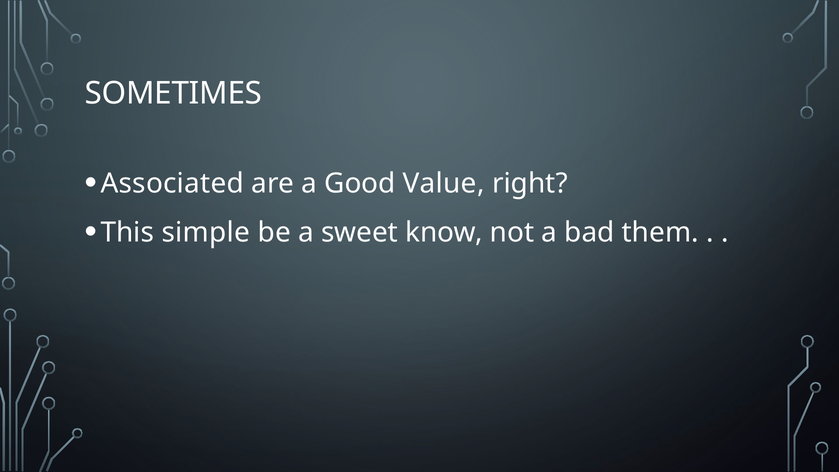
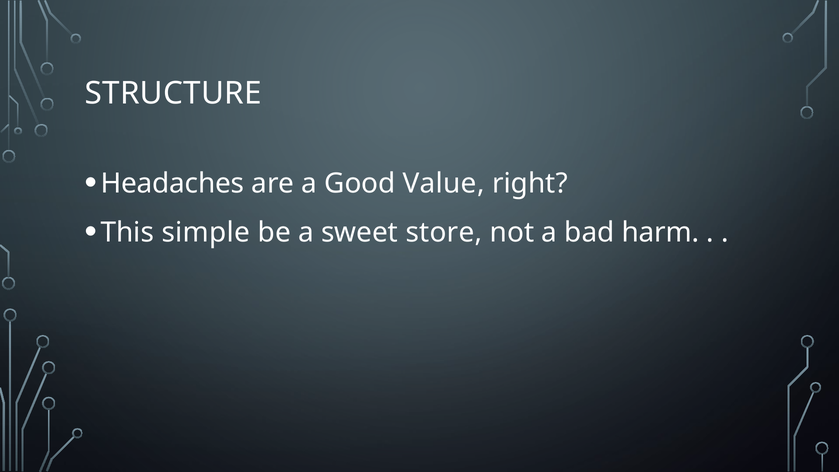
SOMETIMES: SOMETIMES -> STRUCTURE
Associated: Associated -> Headaches
know: know -> store
them: them -> harm
